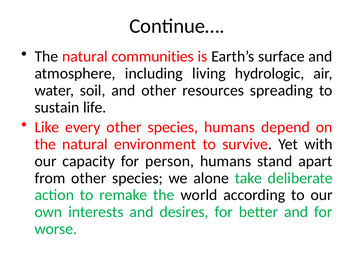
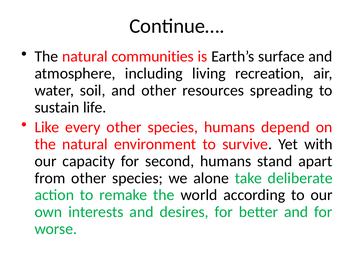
hydrologic: hydrologic -> recreation
person: person -> second
